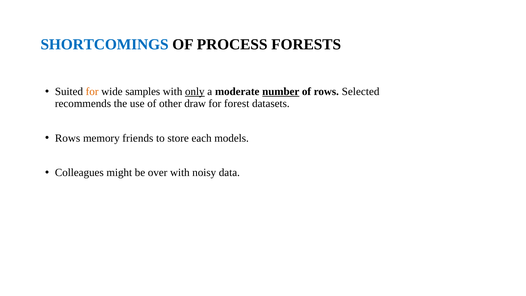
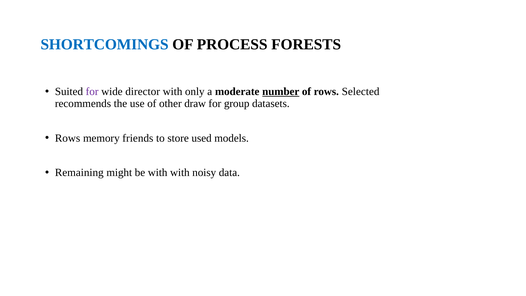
for at (92, 92) colour: orange -> purple
samples: samples -> director
only underline: present -> none
forest: forest -> group
each: each -> used
Colleagues: Colleagues -> Remaining
be over: over -> with
